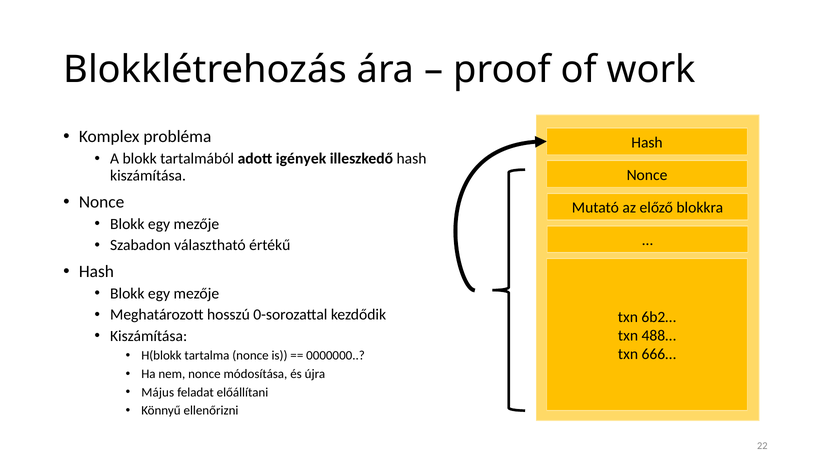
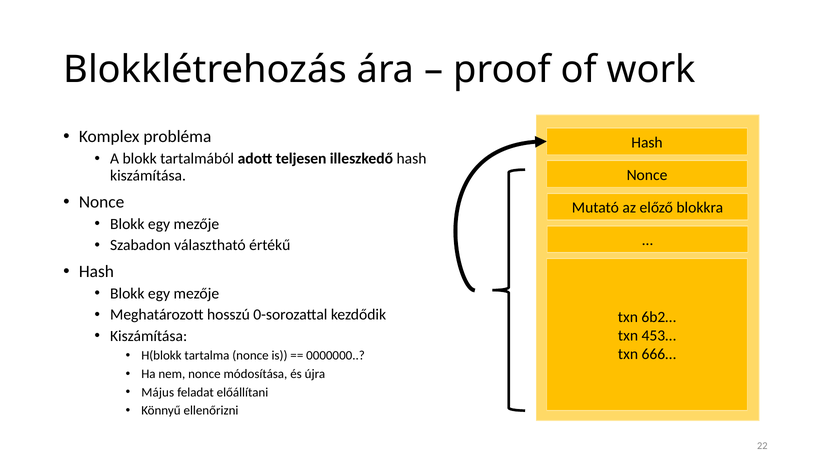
igények: igények -> teljesen
488…: 488… -> 453…
